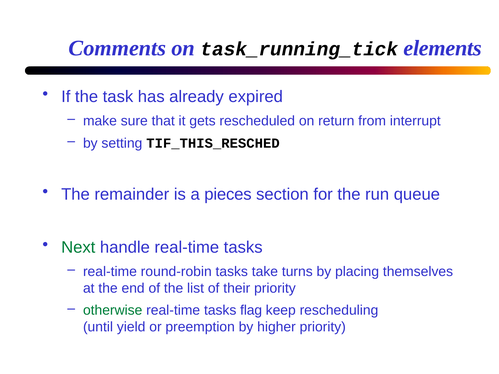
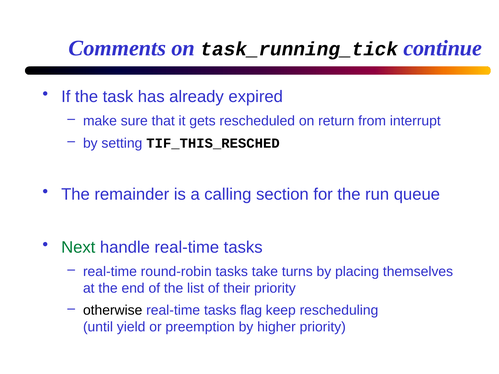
elements: elements -> continue
pieces: pieces -> calling
otherwise colour: green -> black
